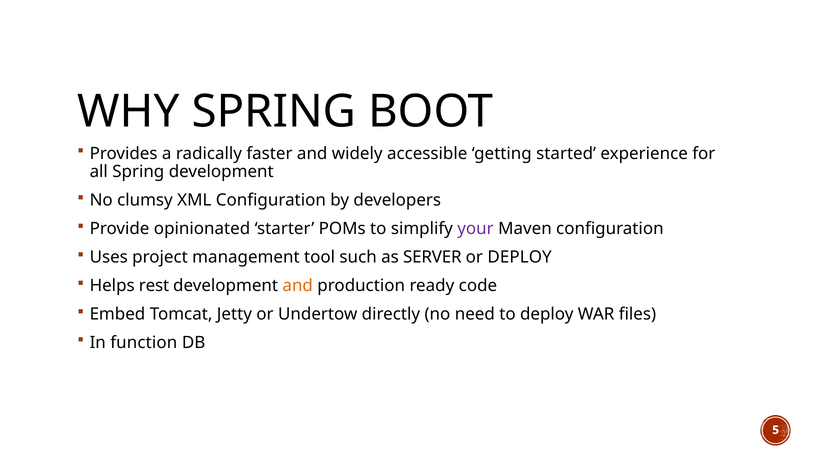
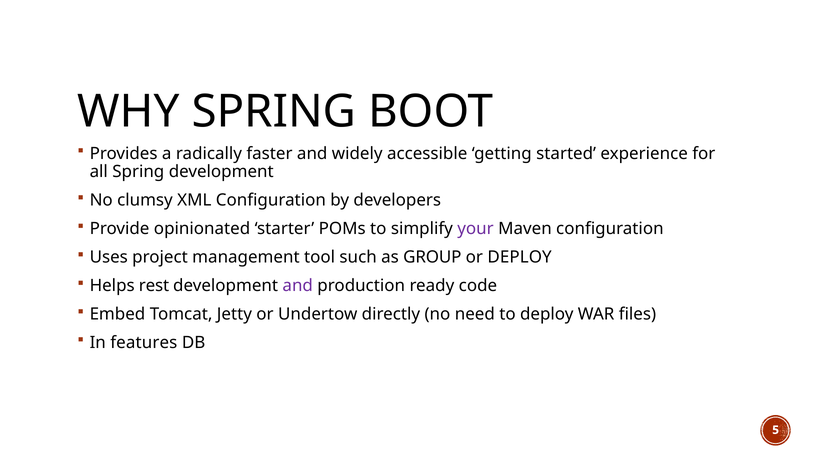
SERVER: SERVER -> GROUP
and at (298, 286) colour: orange -> purple
function: function -> features
